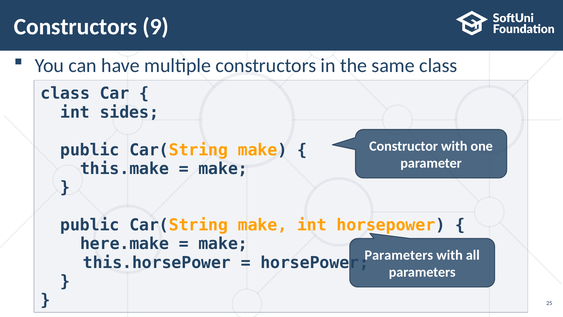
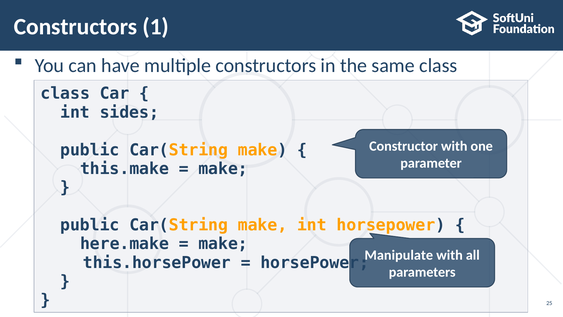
9: 9 -> 1
Parameters at (399, 255): Parameters -> Manipulate
